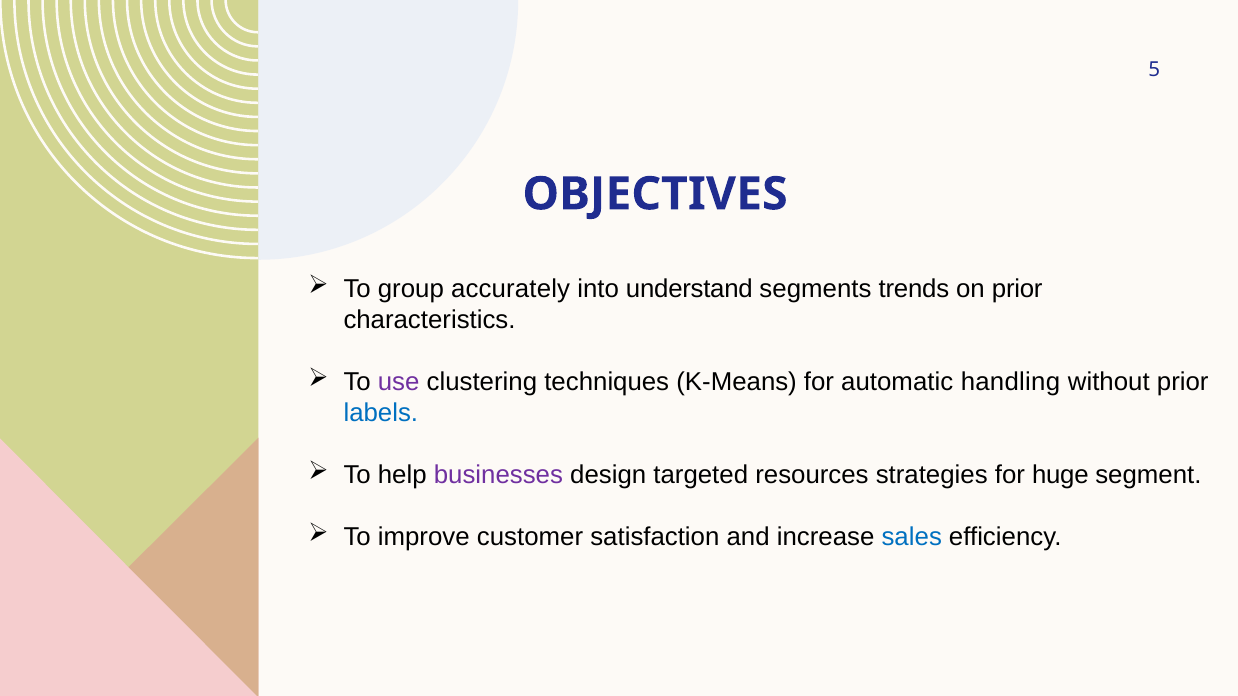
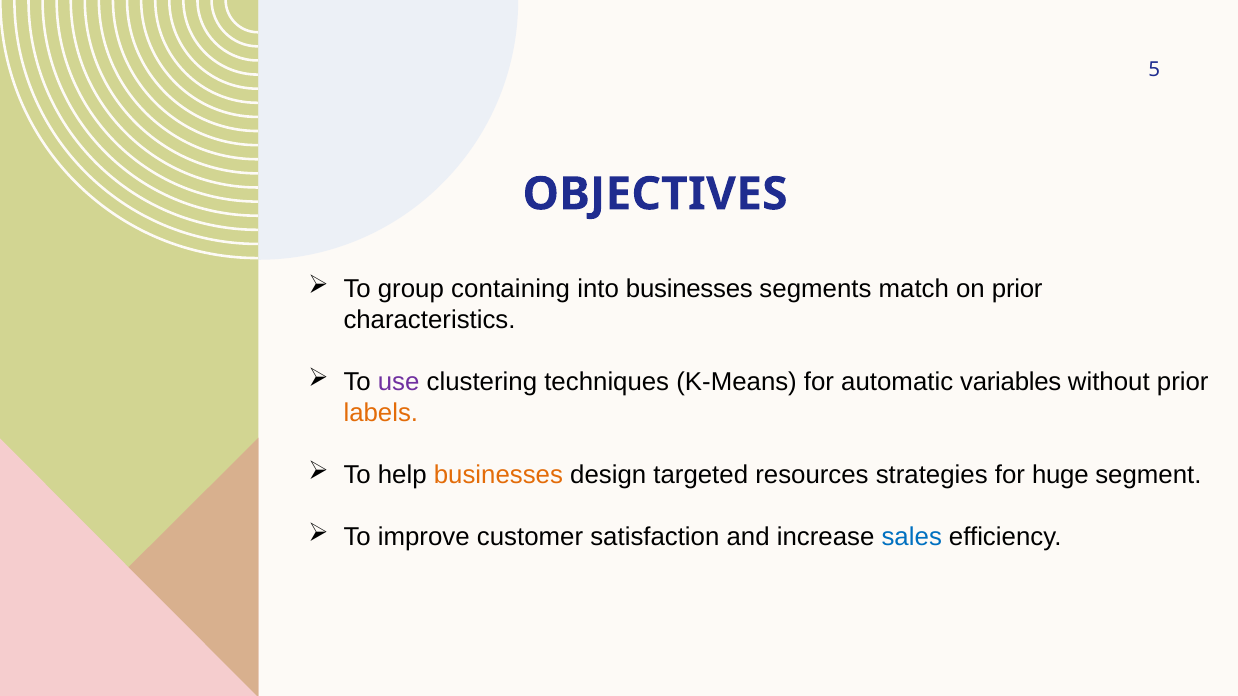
accurately: accurately -> containing
into understand: understand -> businesses
trends: trends -> match
handling: handling -> variables
labels colour: blue -> orange
businesses at (498, 475) colour: purple -> orange
